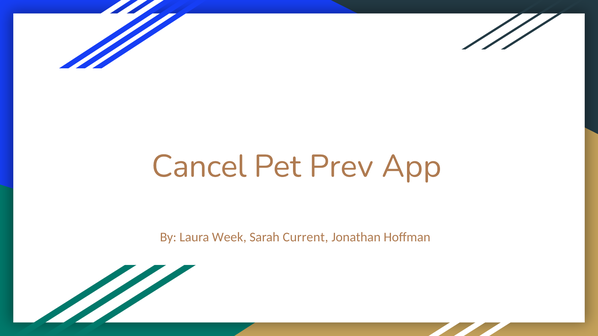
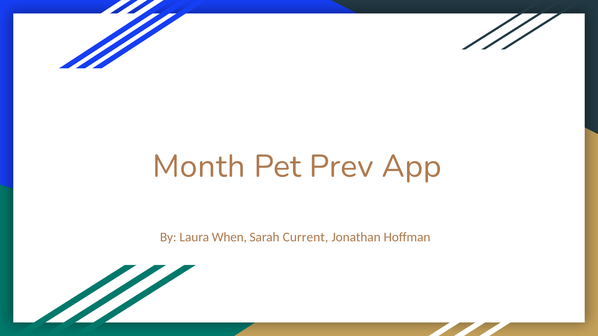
Cancel: Cancel -> Month
Week: Week -> When
